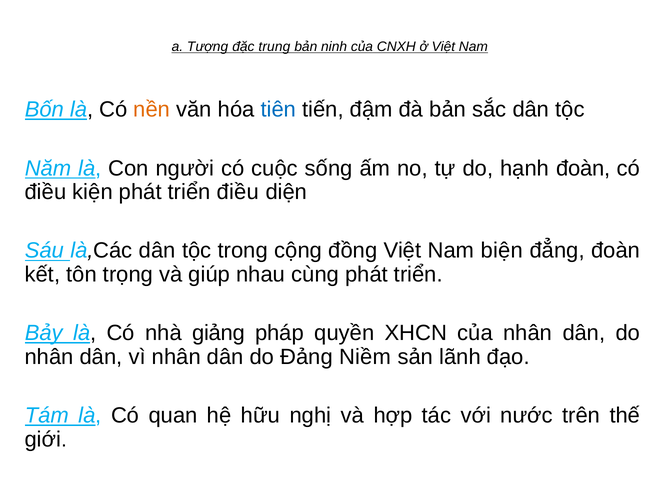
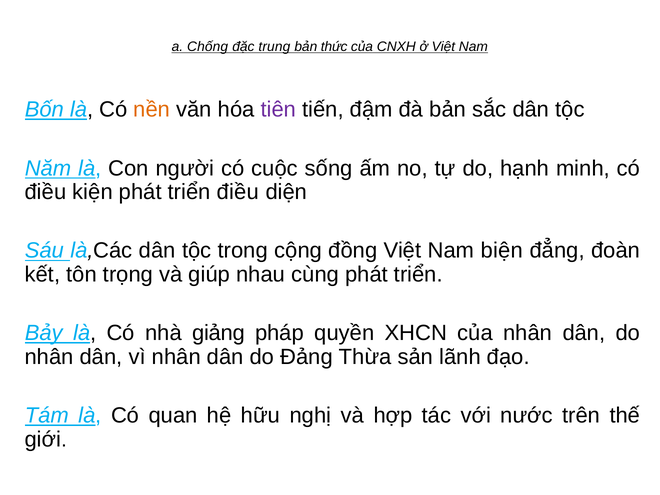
Tượng: Tượng -> Chống
ninh: ninh -> thức
tiên colour: blue -> purple
hạnh đoàn: đoàn -> minh
Niềm: Niềm -> Thừa
